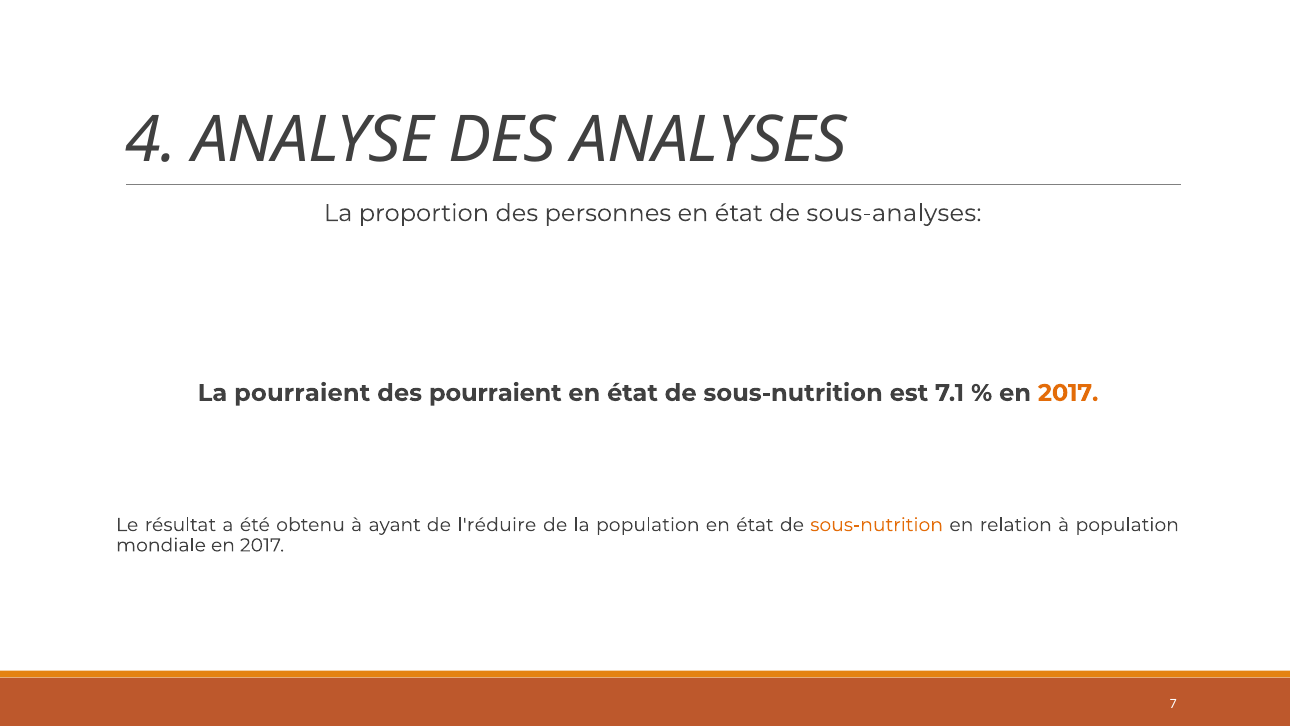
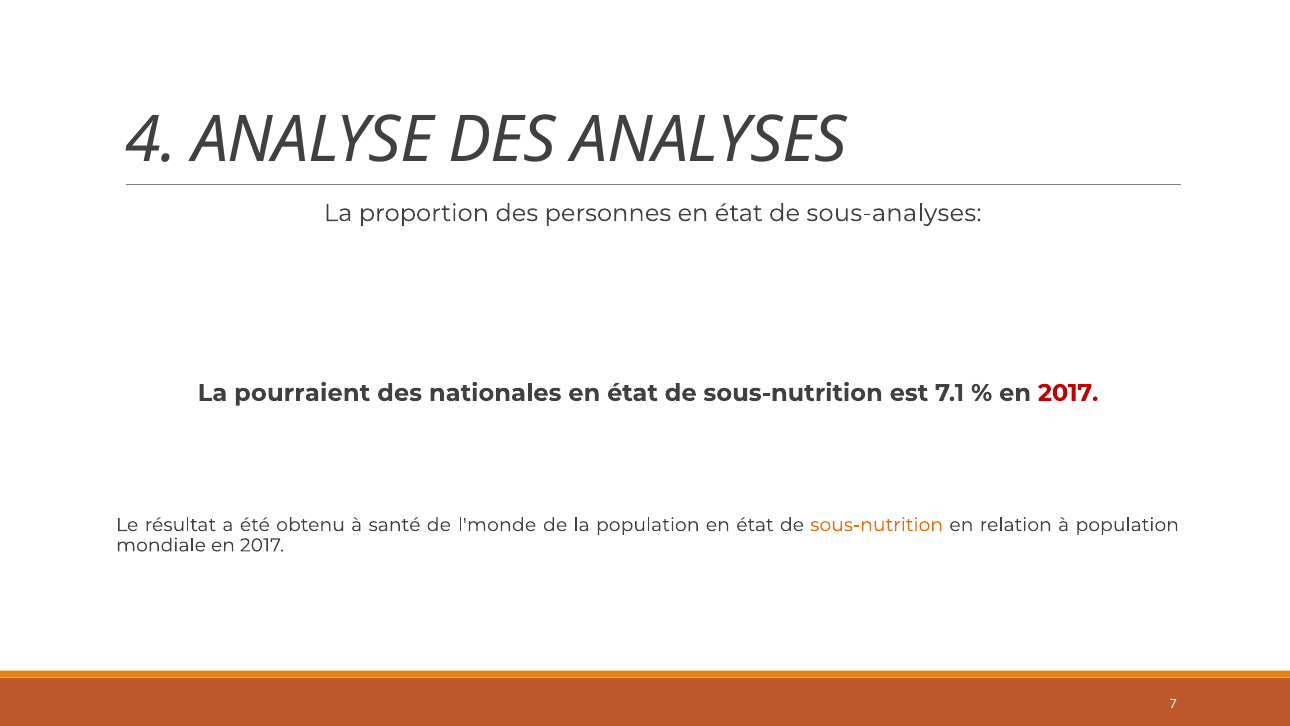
des pourraient: pourraient -> nationales
2017 at (1068, 393) colour: orange -> red
ayant: ayant -> santé
l'réduire: l'réduire -> l'monde
